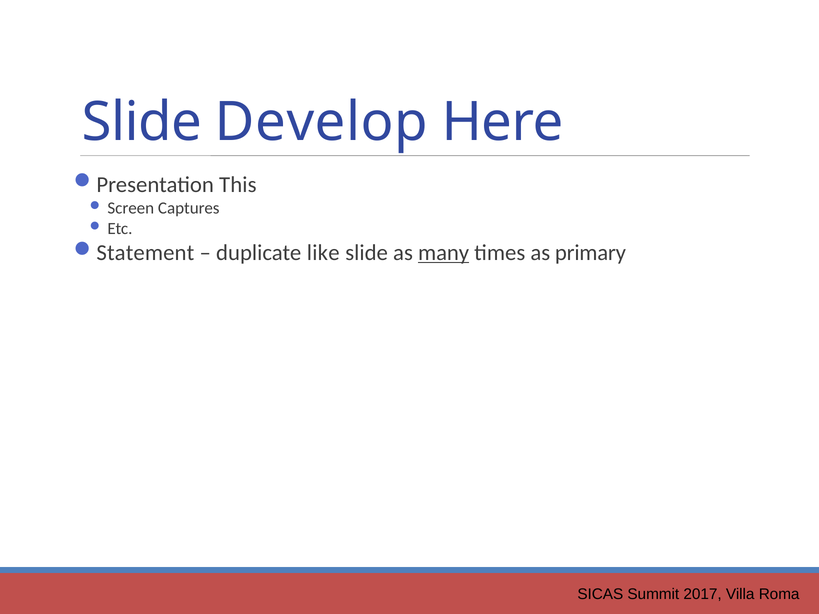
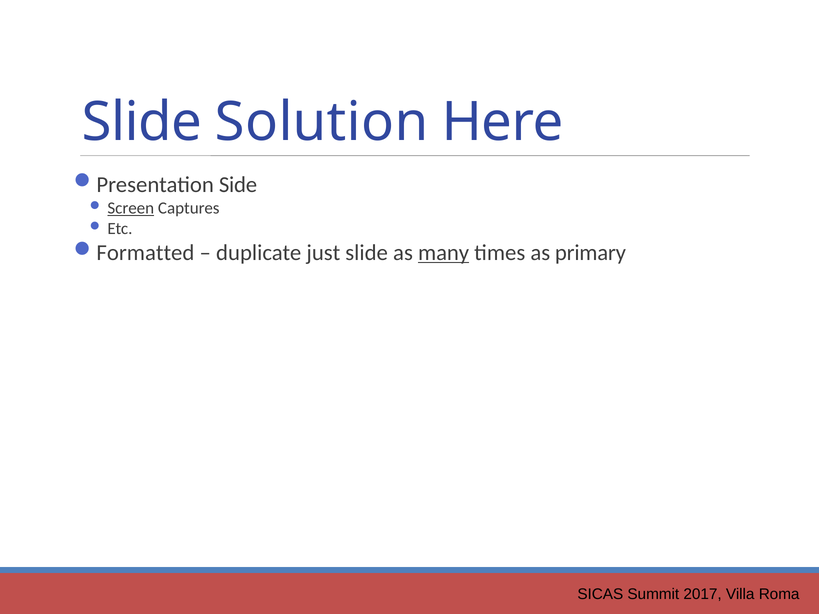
Develop: Develop -> Solution
This: This -> Side
Screen underline: none -> present
Statement: Statement -> Formatted
like: like -> just
